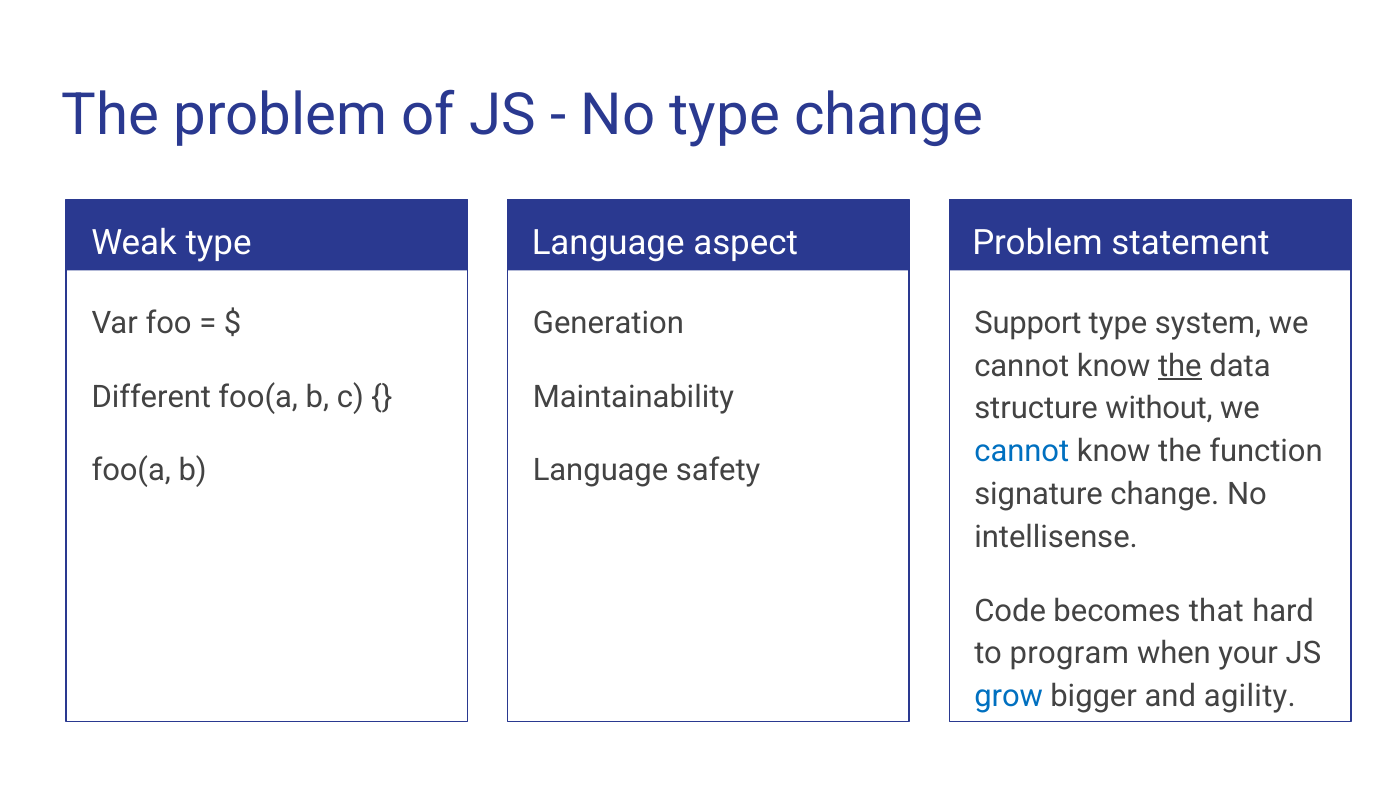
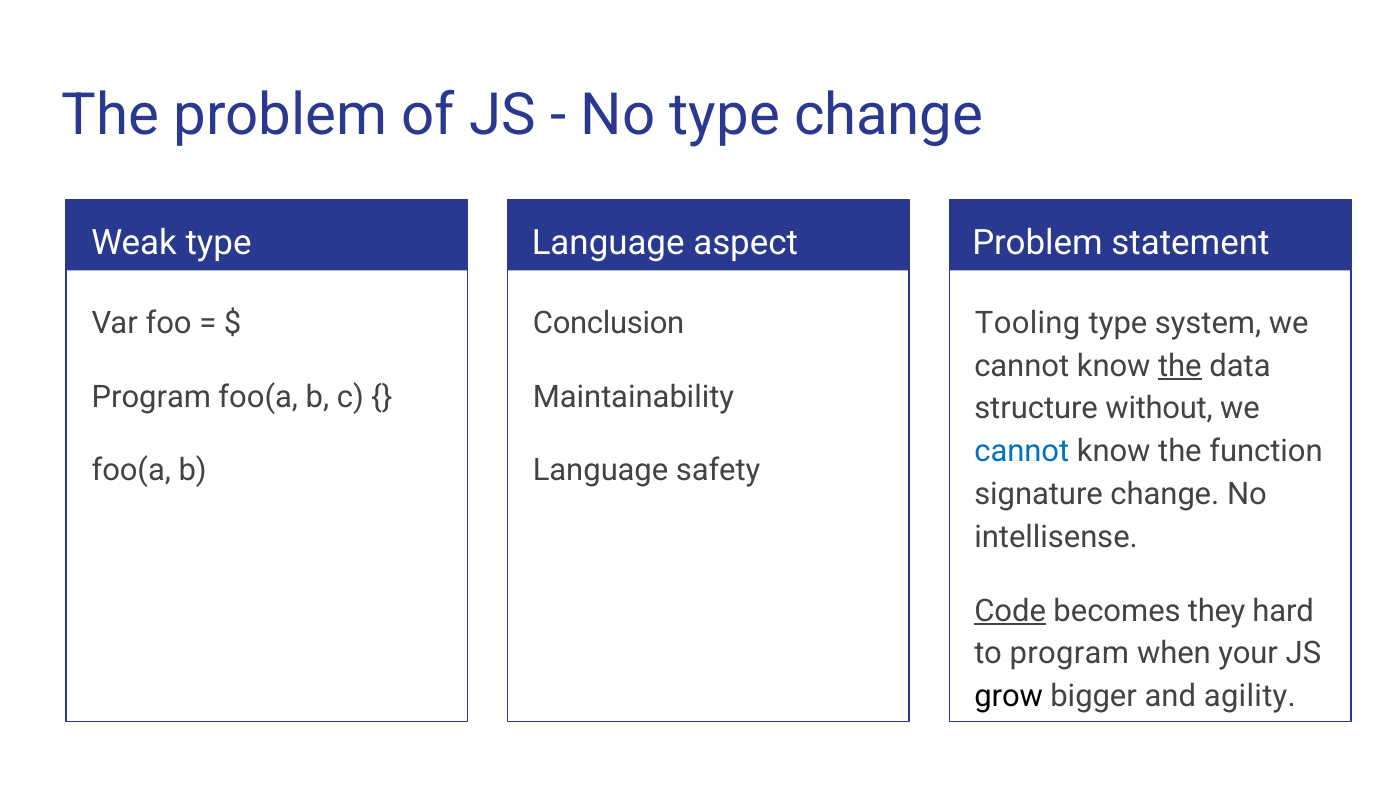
Generation: Generation -> Conclusion
Support: Support -> Tooling
Different at (151, 397): Different -> Program
Code underline: none -> present
that: that -> they
grow colour: blue -> black
